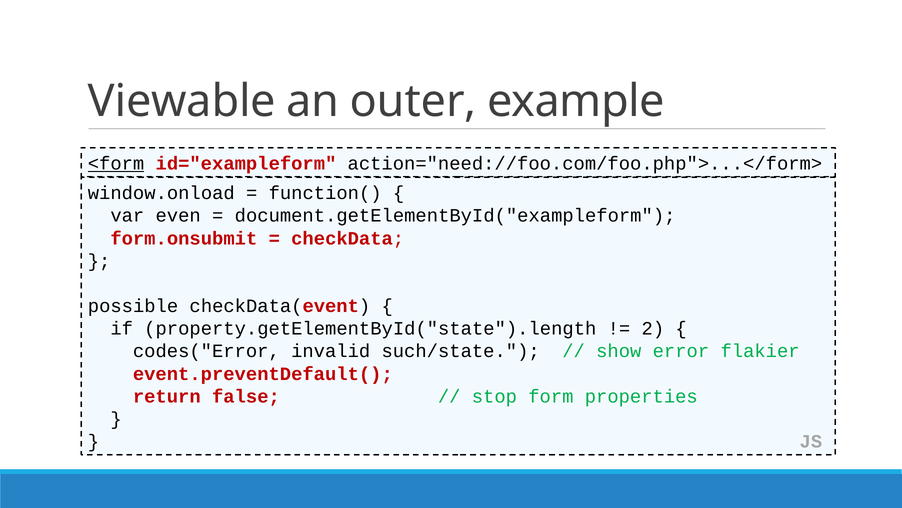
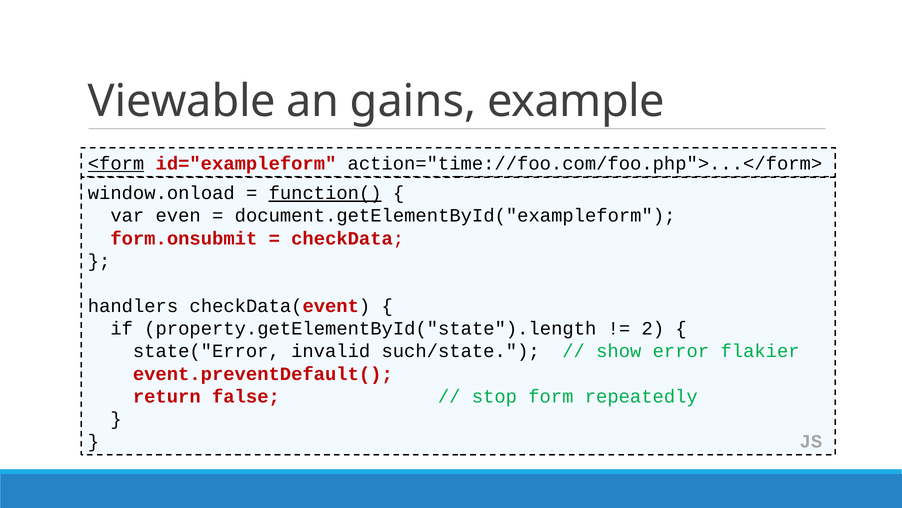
outer: outer -> gains
action="need://foo.com/foo.php">...</form>: action="need://foo.com/foo.php">...</form> -> action="time://foo.com/foo.php">...</form>
function( underline: none -> present
possible: possible -> handlers
codes("Error: codes("Error -> state("Error
properties: properties -> repeatedly
